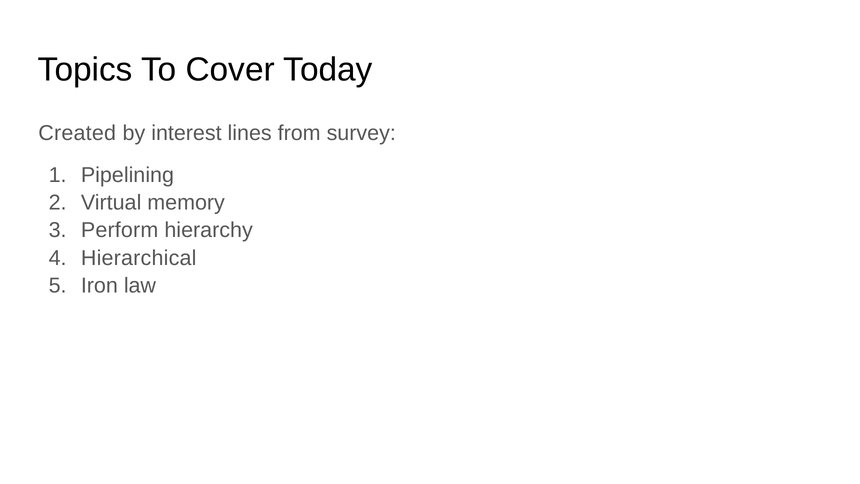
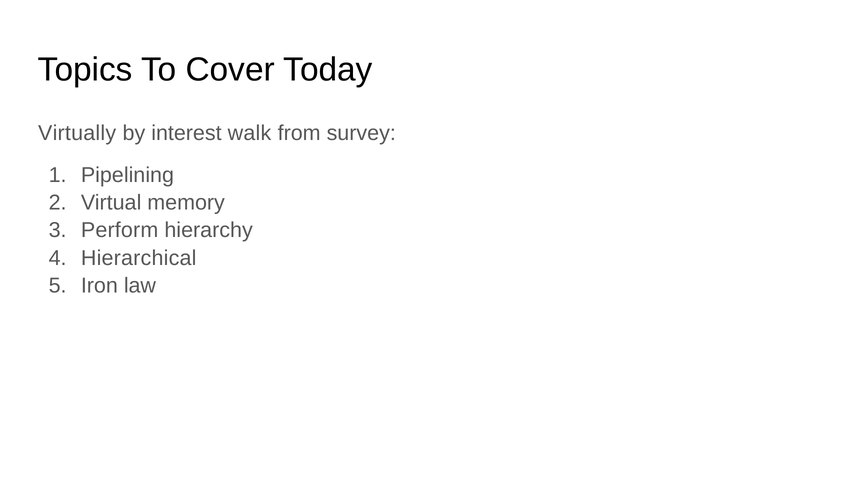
Created: Created -> Virtually
lines: lines -> walk
